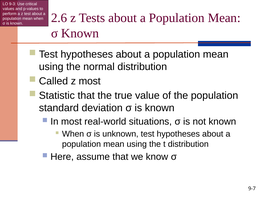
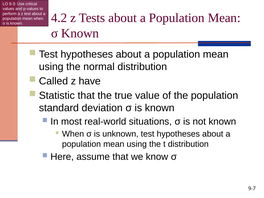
2.6: 2.6 -> 4.2
z most: most -> have
